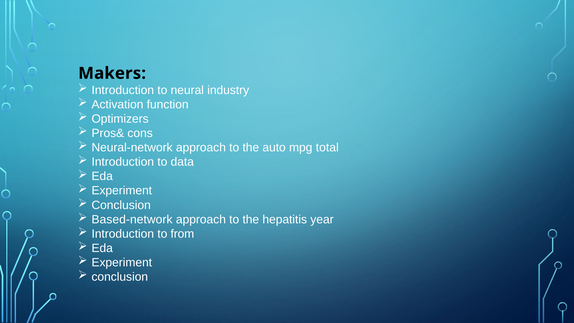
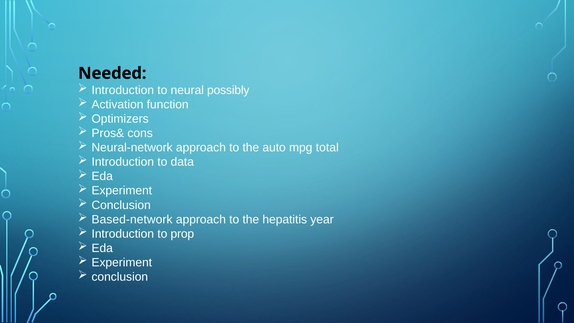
Makers: Makers -> Needed
industry: industry -> possibly
from: from -> prop
